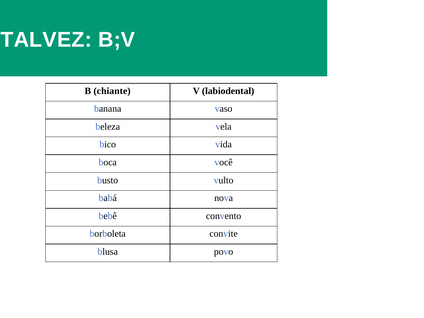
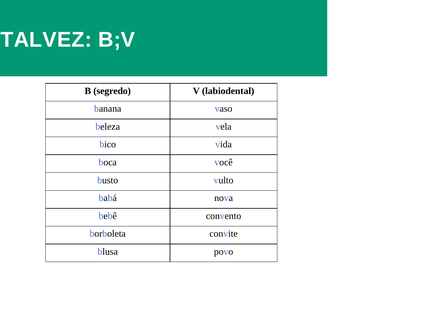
chiante: chiante -> segredo
